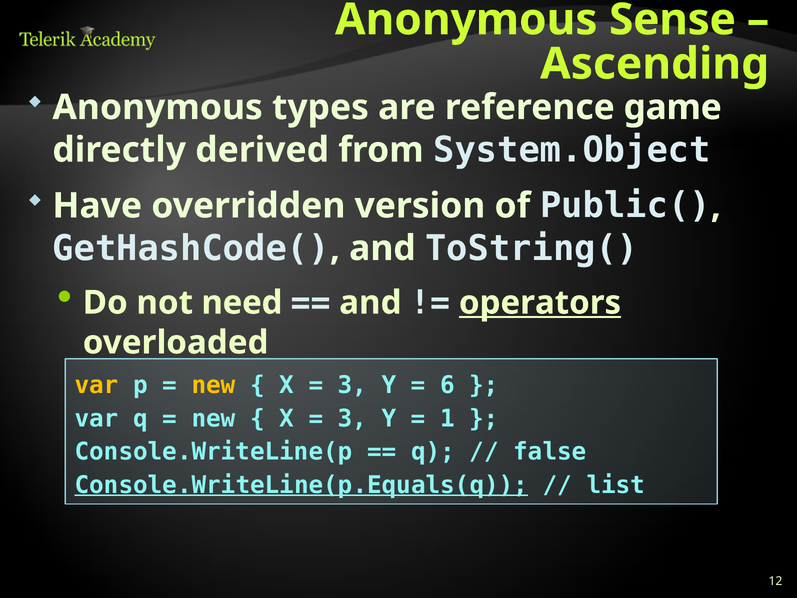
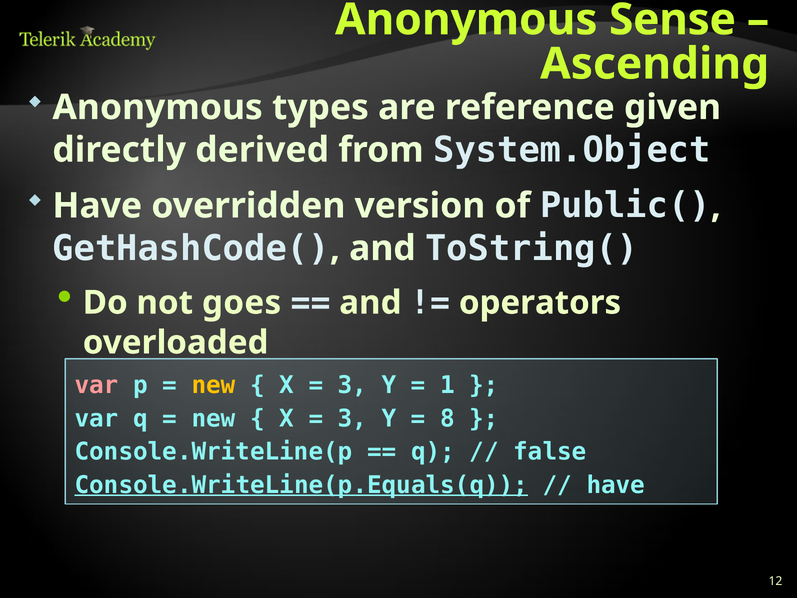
game: game -> given
need: need -> goes
operators underline: present -> none
var at (97, 385) colour: yellow -> pink
6: 6 -> 1
1: 1 -> 8
list at (616, 485): list -> have
